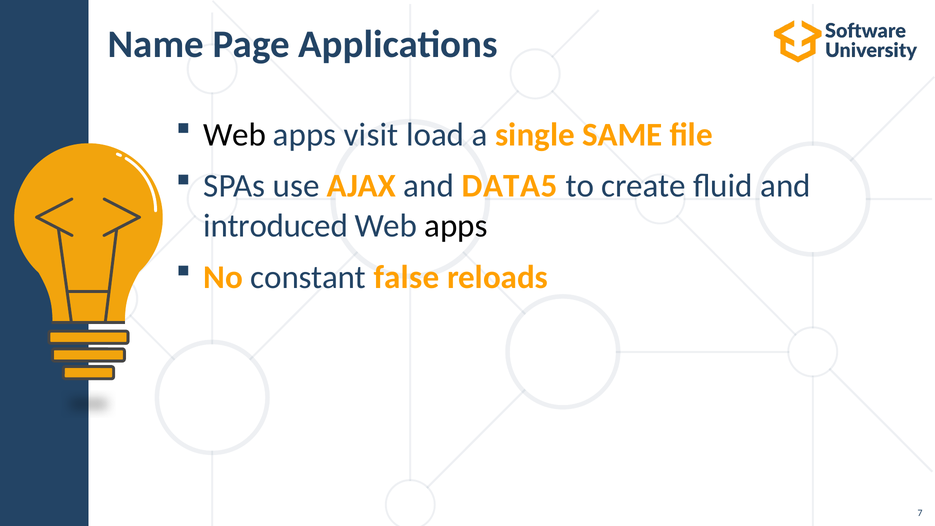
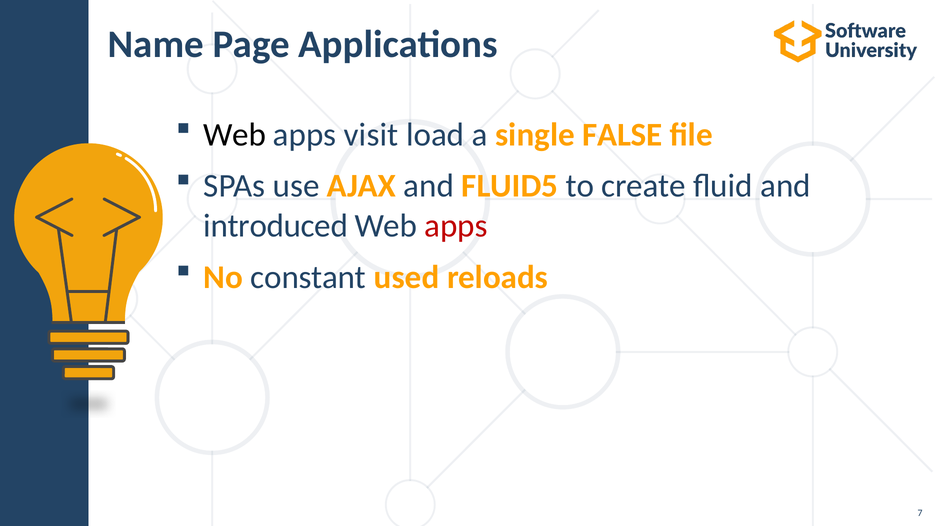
SAME: SAME -> FALSE
DATA5: DATA5 -> FLUID5
apps at (456, 226) colour: black -> red
false: false -> used
